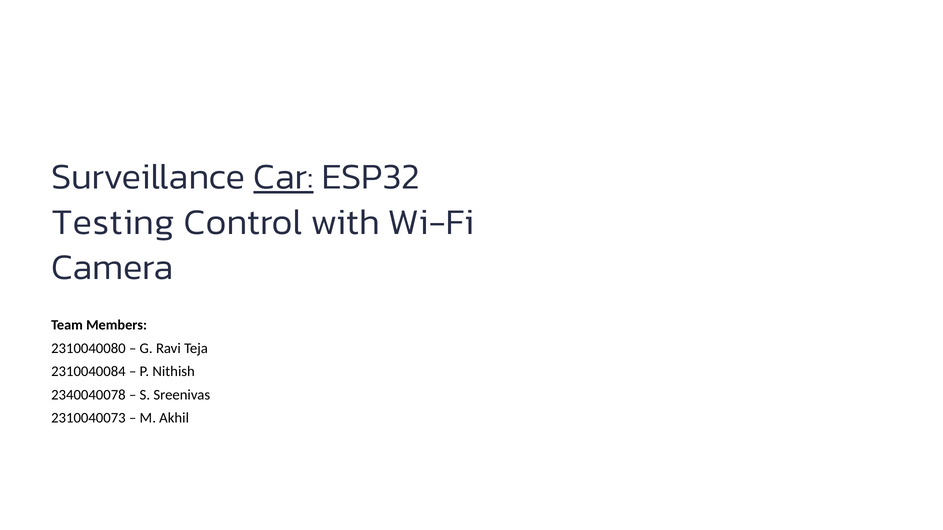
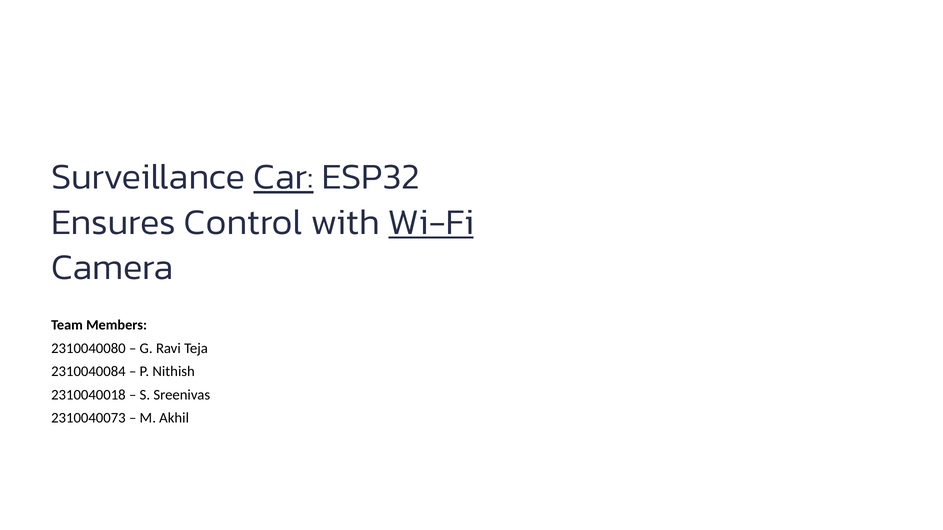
Testing: Testing -> Ensures
Wi-Fi underline: none -> present
2340040078: 2340040078 -> 2310040018
